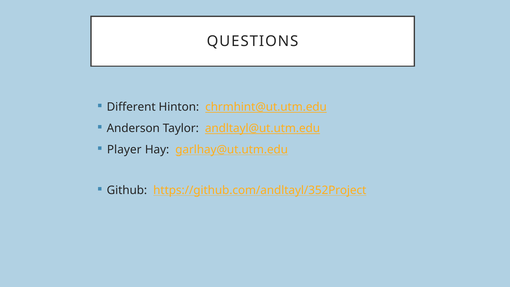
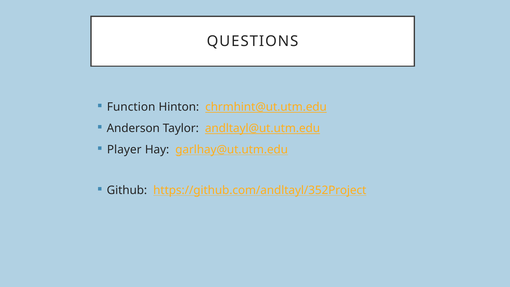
Different: Different -> Function
